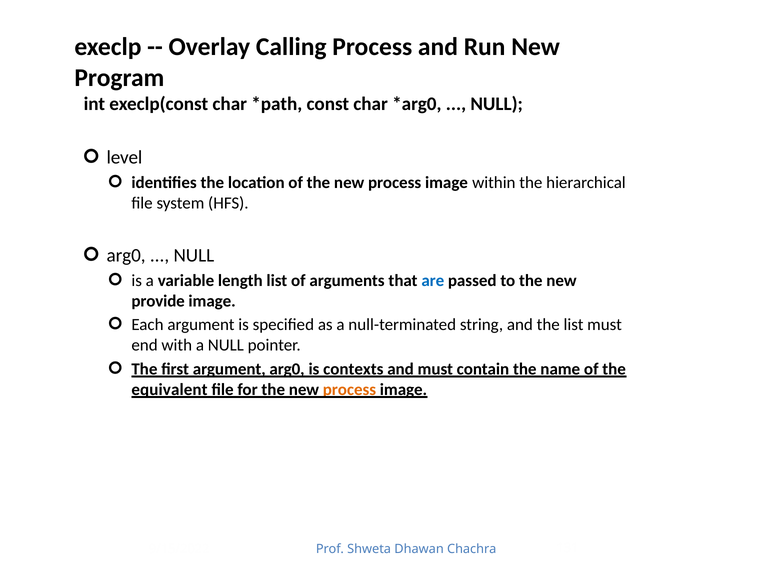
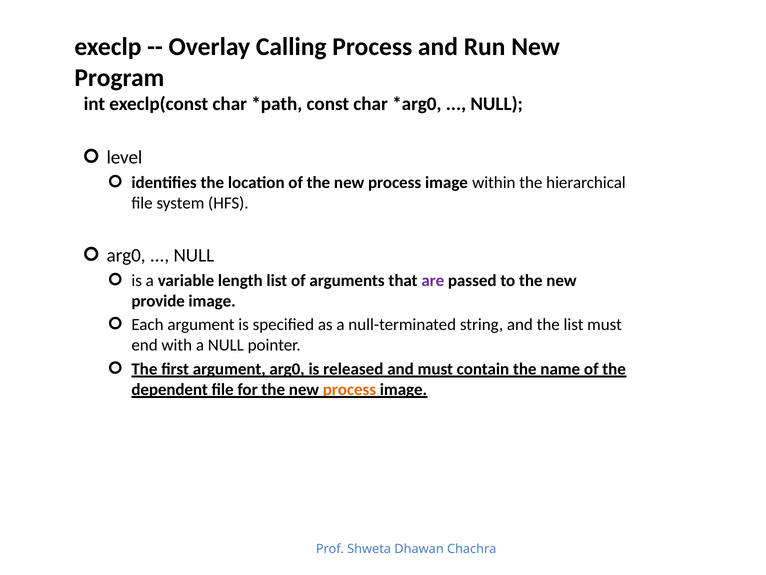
are colour: blue -> purple
contexts: contexts -> released
equivalent: equivalent -> dependent
